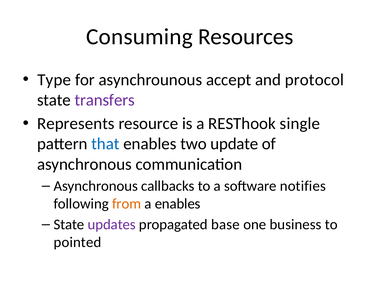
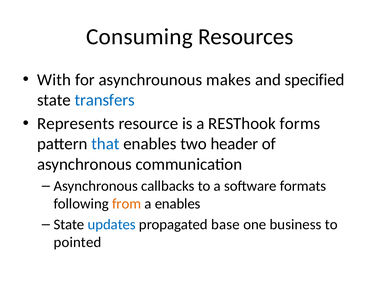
Type: Type -> With
accept: accept -> makes
protocol: protocol -> specified
transfers colour: purple -> blue
single: single -> forms
update: update -> header
notifies: notifies -> formats
updates colour: purple -> blue
